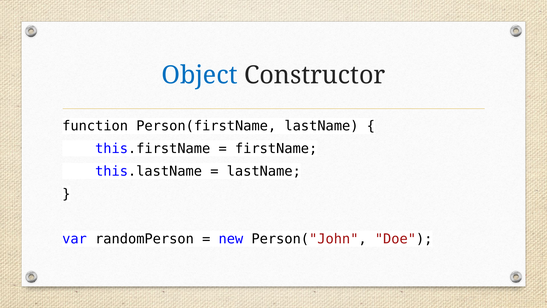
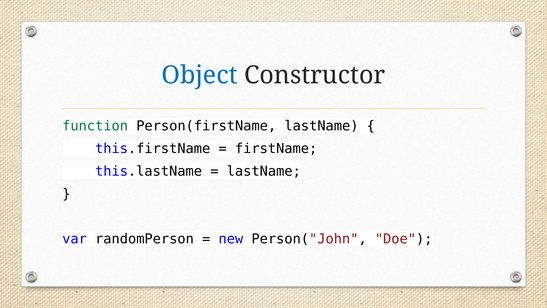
function colour: black -> green
